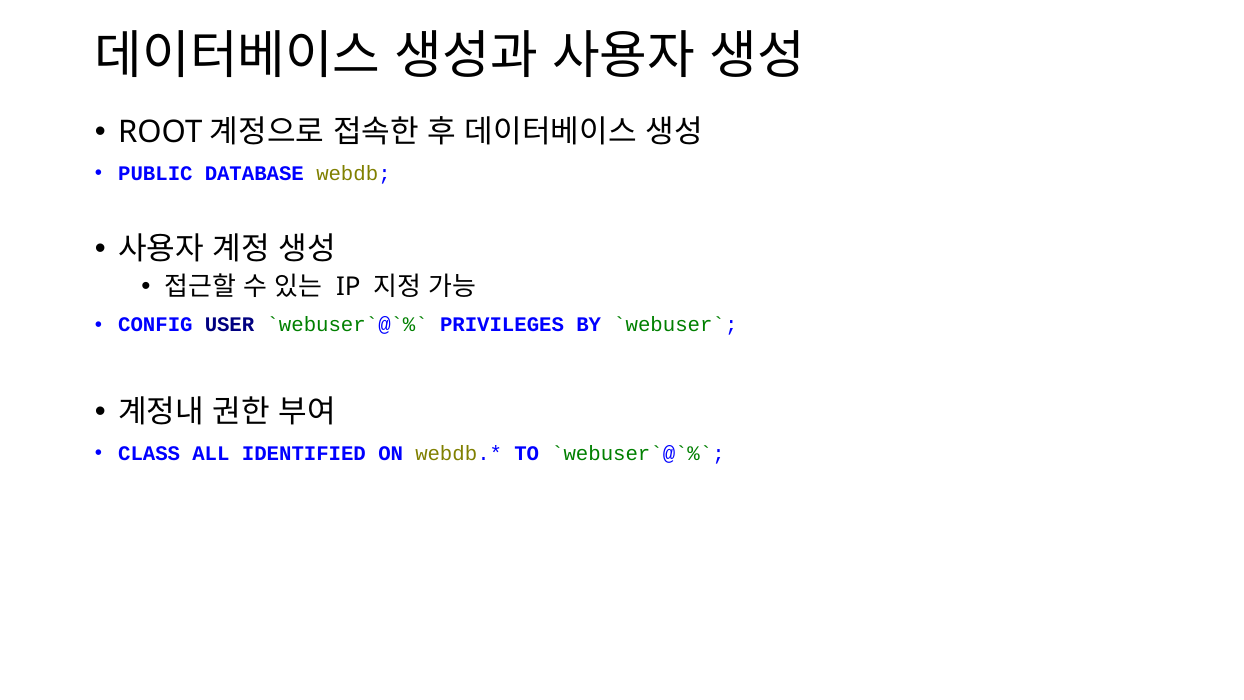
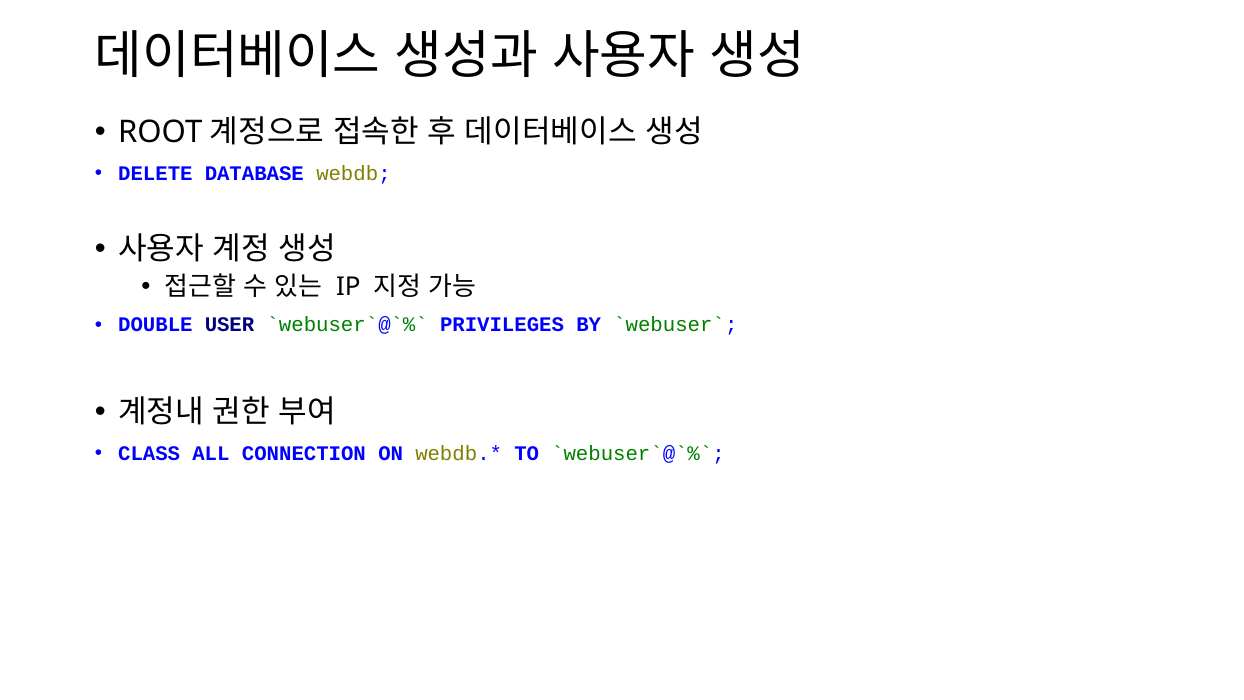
PUBLIC: PUBLIC -> DELETE
CONFIG: CONFIG -> DOUBLE
IDENTIFIED: IDENTIFIED -> CONNECTION
